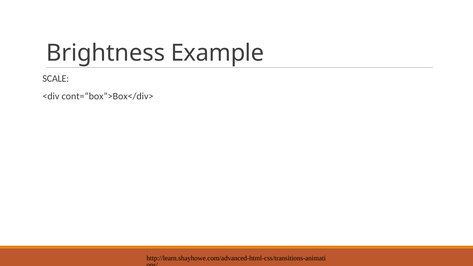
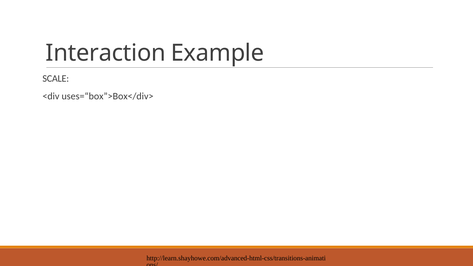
Brightness: Brightness -> Interaction
cont=“box”>Box</div>: cont=“box”>Box</div> -> uses=“box”>Box</div>
